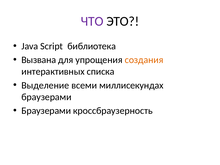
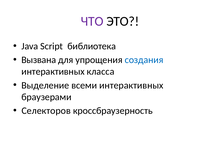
создания colour: orange -> blue
списка: списка -> класса
всеми миллисекундах: миллисекундах -> интерактивных
Браузерами at (46, 111): Браузерами -> Селекторов
